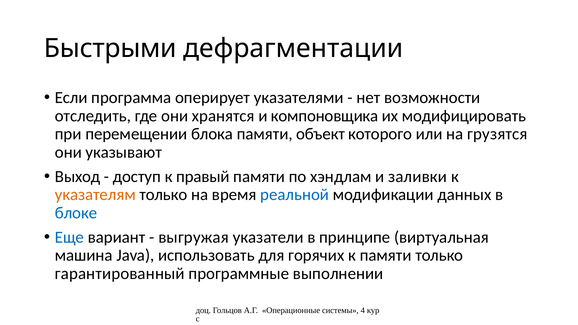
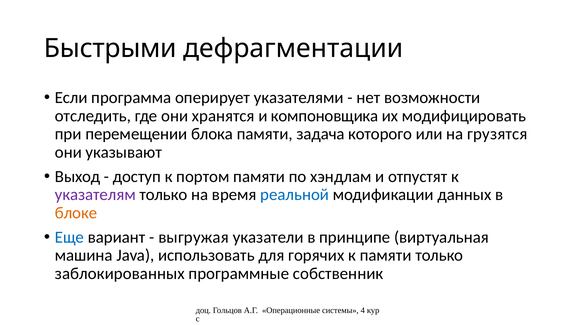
объект: объект -> задача
правый: правый -> портом
заливки: заливки -> отпустят
указателям colour: orange -> purple
блоке colour: blue -> orange
гарантированный: гарантированный -> заблокированных
выполнении: выполнении -> собственник
